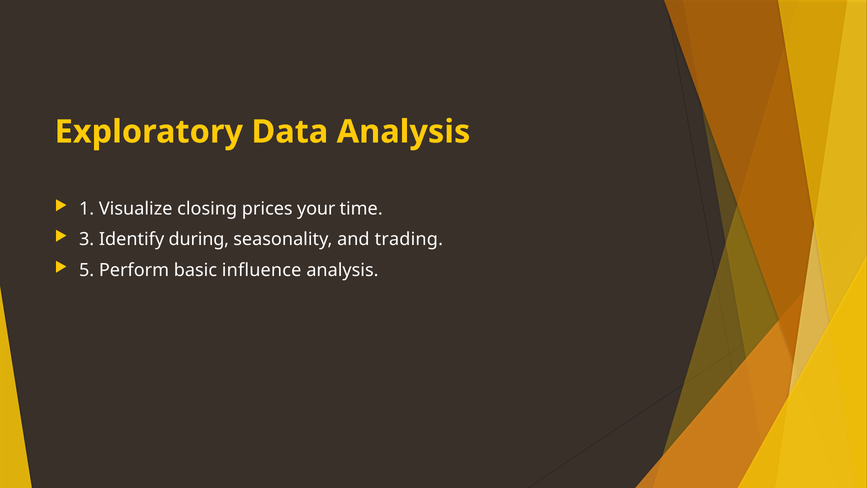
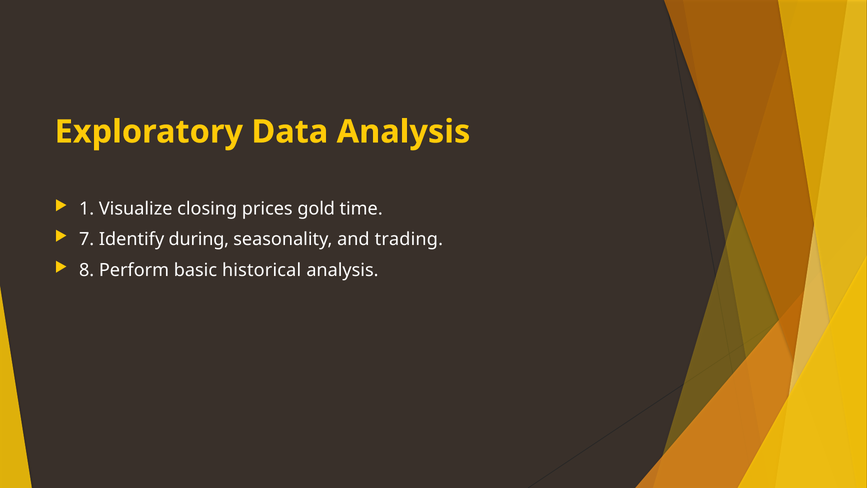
your: your -> gold
3: 3 -> 7
5: 5 -> 8
influence: influence -> historical
